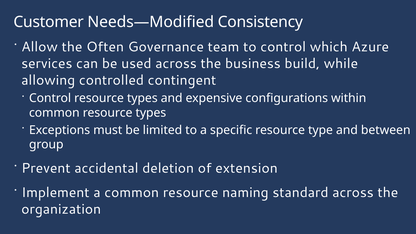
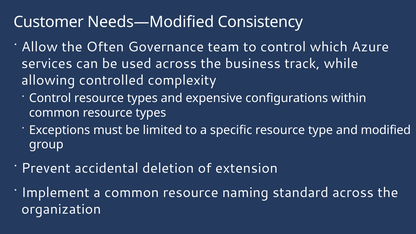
build: build -> track
contingent: contingent -> complexity
between: between -> modified
